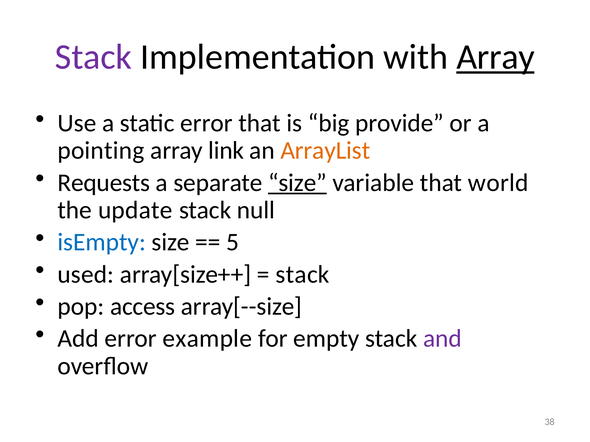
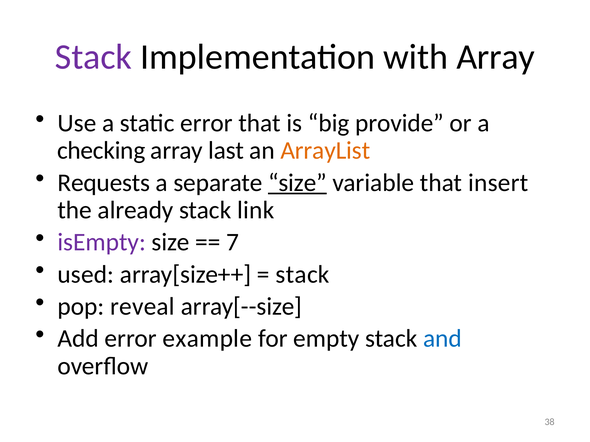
Array at (496, 57) underline: present -> none
pointing: pointing -> checking
link: link -> last
world: world -> insert
update: update -> already
null: null -> link
isEmpty colour: blue -> purple
5: 5 -> 7
access: access -> reveal
and colour: purple -> blue
